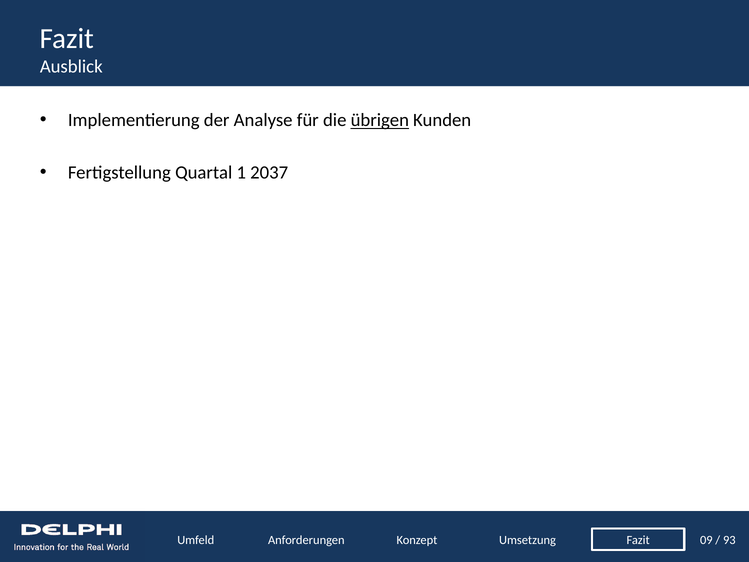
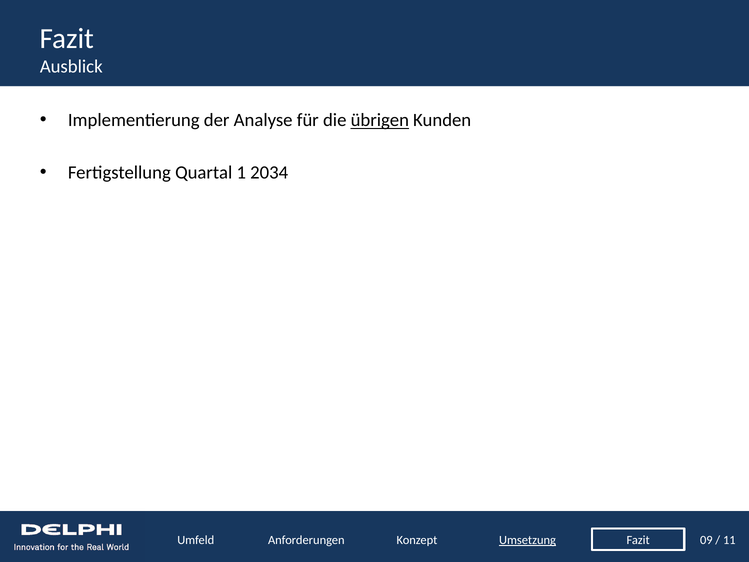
2037: 2037 -> 2034
Umsetzung underline: none -> present
93: 93 -> 11
